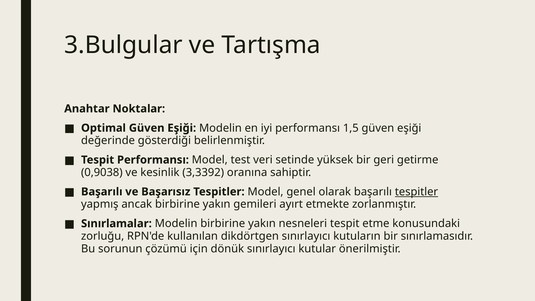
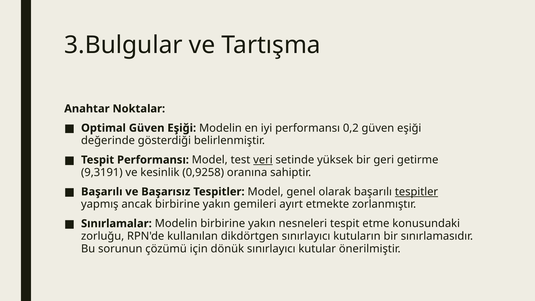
1,5: 1,5 -> 0,2
veri underline: none -> present
0,9038: 0,9038 -> 9,3191
3,3392: 3,3392 -> 0,9258
